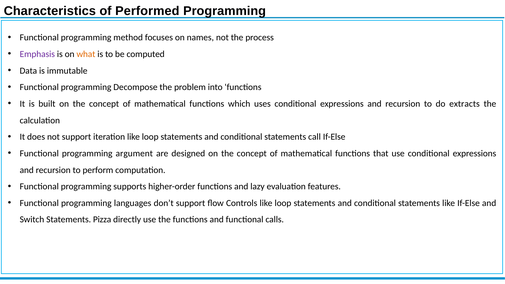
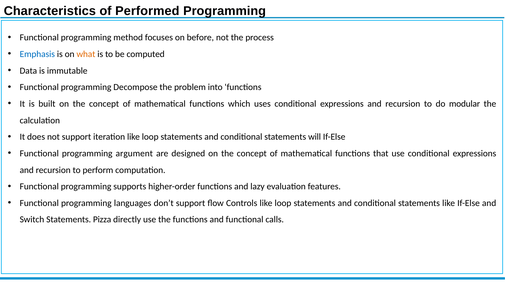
names: names -> before
Emphasis colour: purple -> blue
extracts: extracts -> modular
call: call -> will
